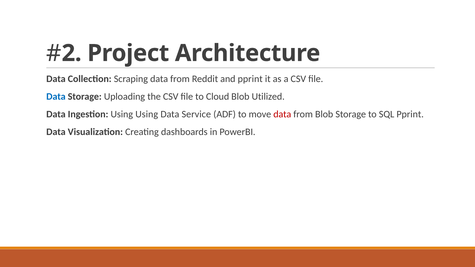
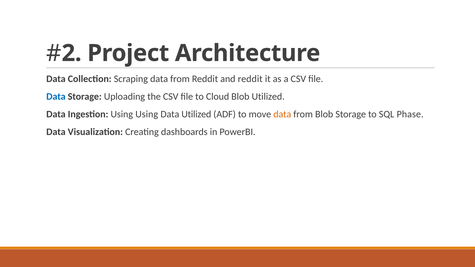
and pprint: pprint -> reddit
Data Service: Service -> Utilized
data at (282, 114) colour: red -> orange
SQL Pprint: Pprint -> Phase
